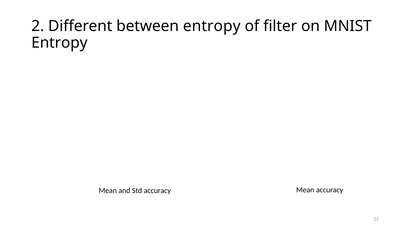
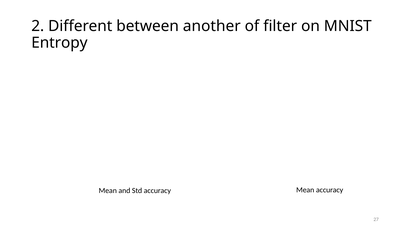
between entropy: entropy -> another
